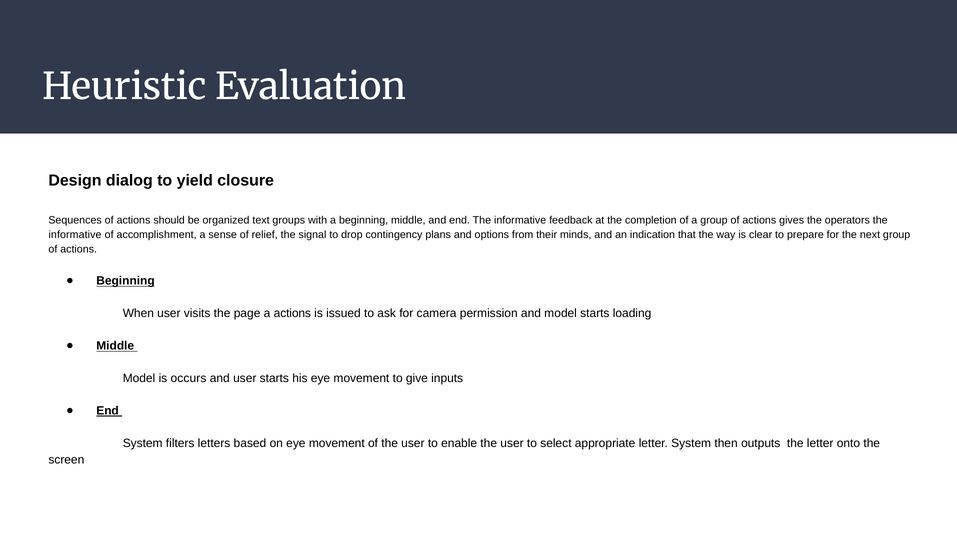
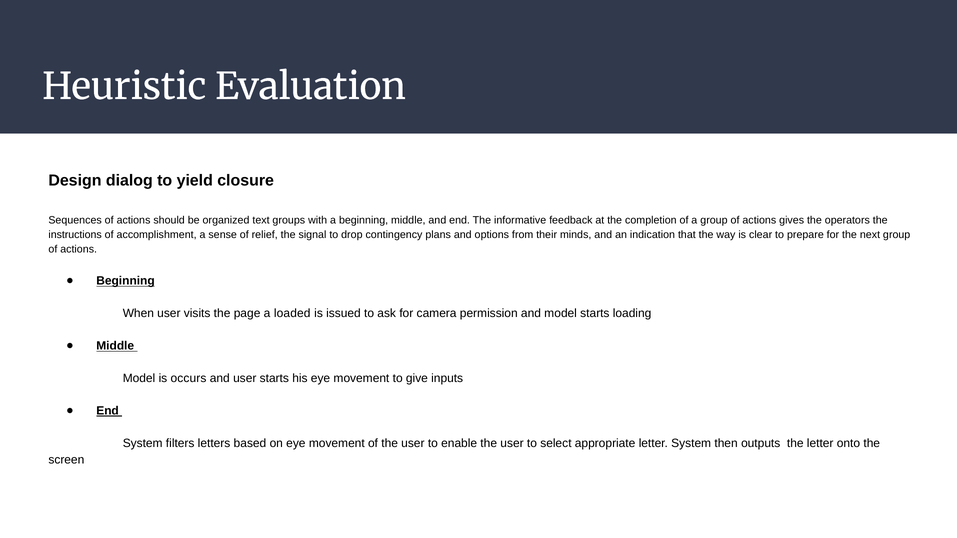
informative at (75, 235): informative -> instructions
a actions: actions -> loaded
